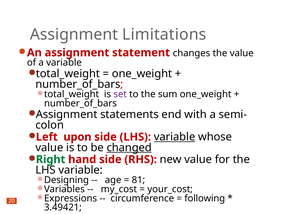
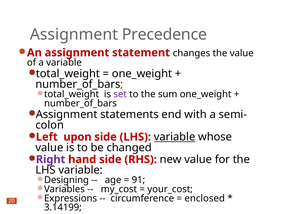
Limitations: Limitations -> Precedence
changed underline: present -> none
Right colour: green -> purple
81: 81 -> 91
following: following -> enclosed
3.49421: 3.49421 -> 3.14199
